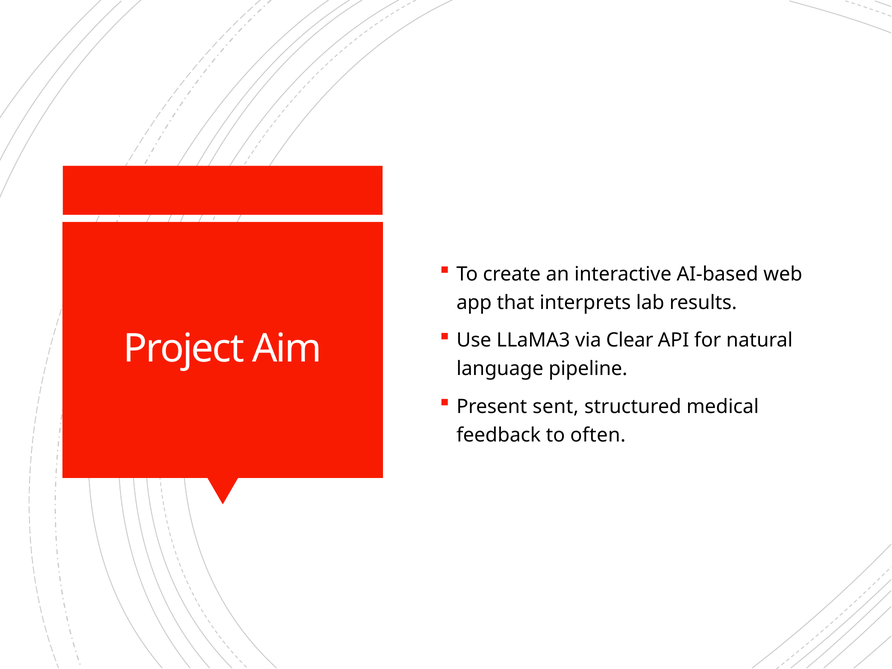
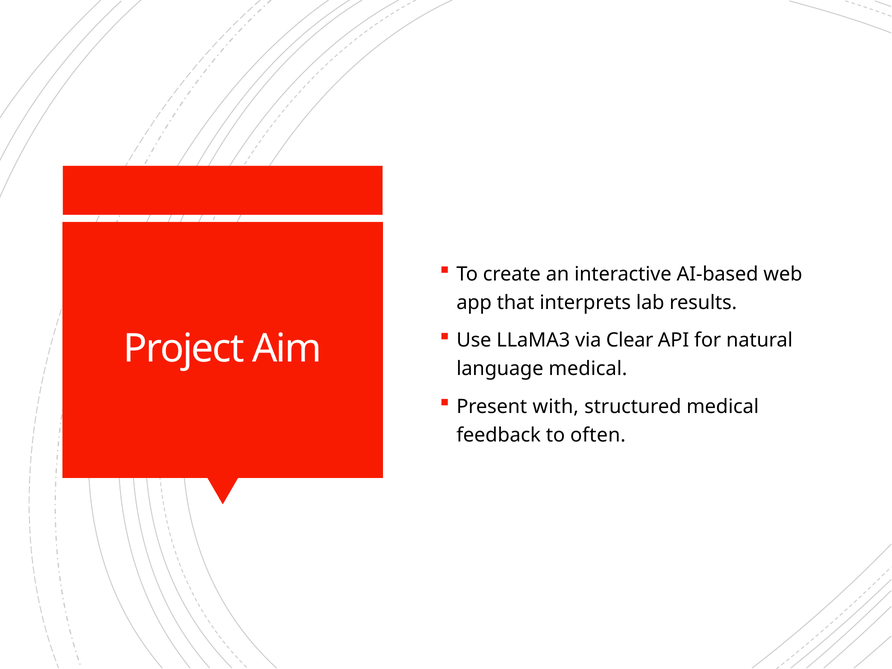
language pipeline: pipeline -> medical
sent: sent -> with
